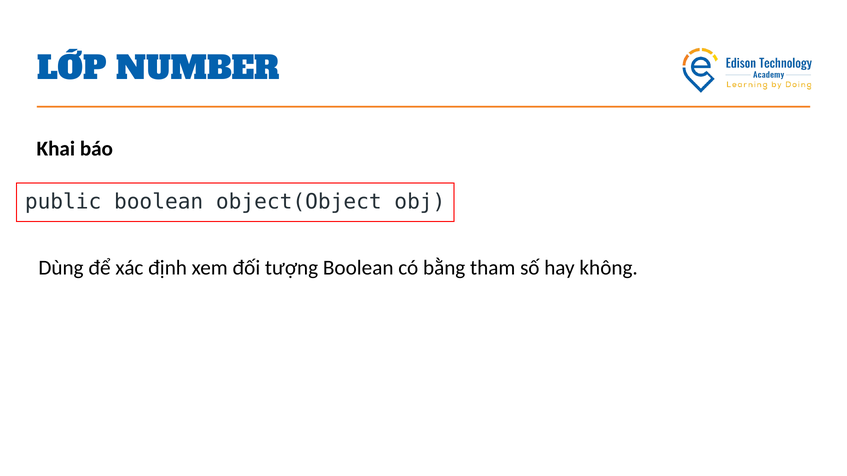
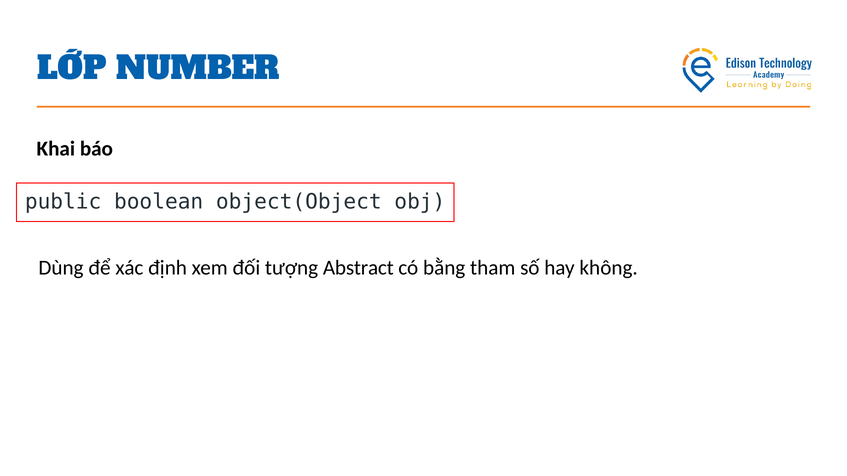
tượng Boolean: Boolean -> Abstract
